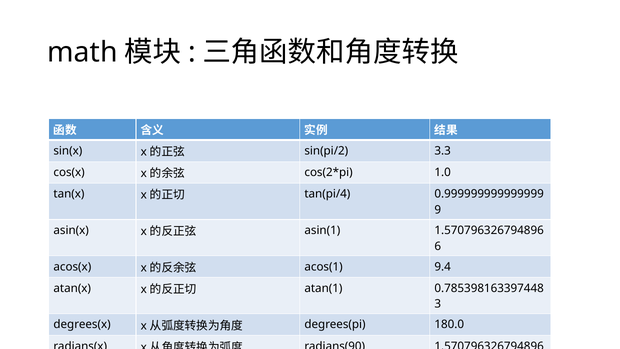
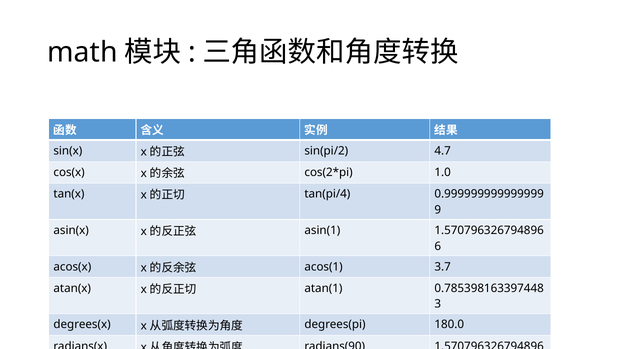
3.3: 3.3 -> 4.7
9.4: 9.4 -> 3.7
